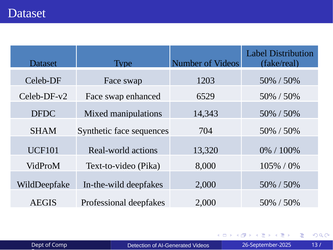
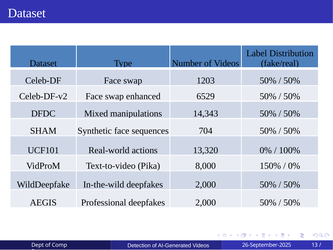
105%: 105% -> 150%
